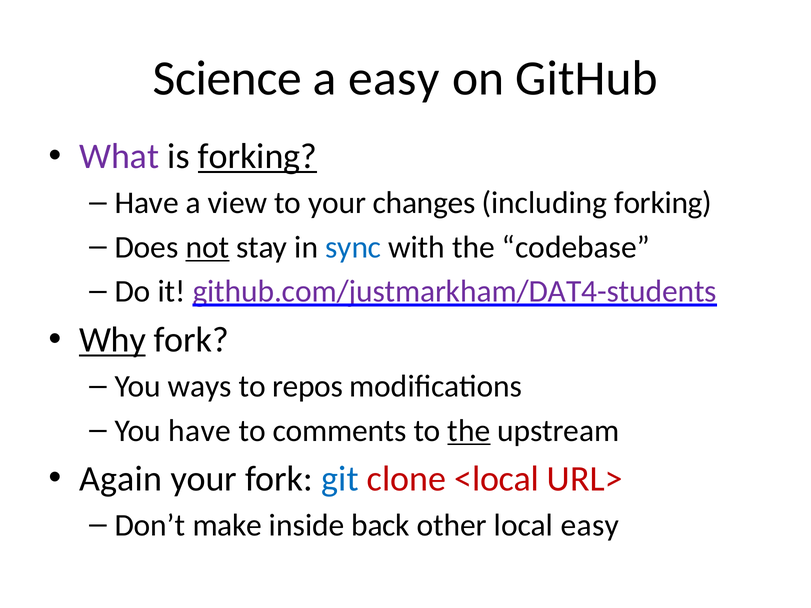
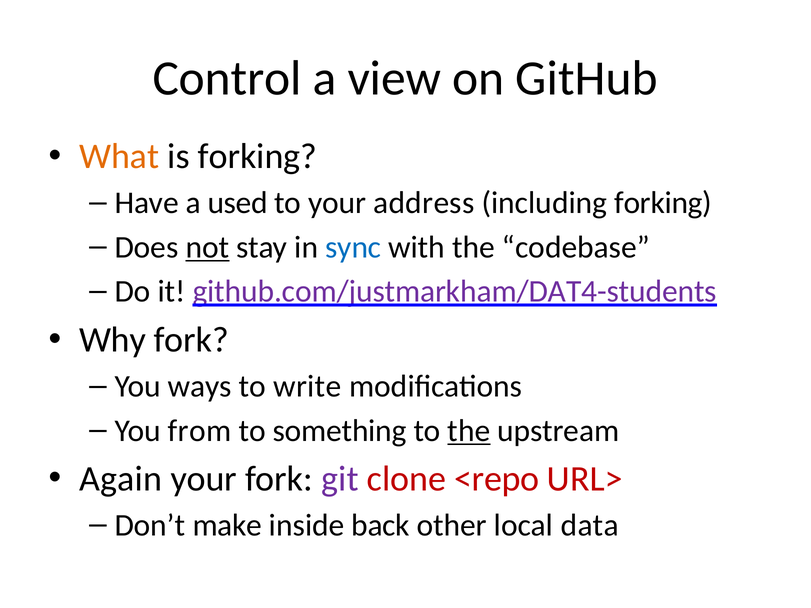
Science: Science -> Control
a easy: easy -> view
What colour: purple -> orange
forking at (257, 157) underline: present -> none
view: view -> used
changes: changes -> address
Why underline: present -> none
repos: repos -> write
You have: have -> from
comments: comments -> something
git colour: blue -> purple
<local: <local -> <repo
local easy: easy -> data
